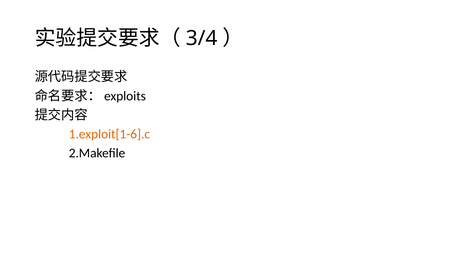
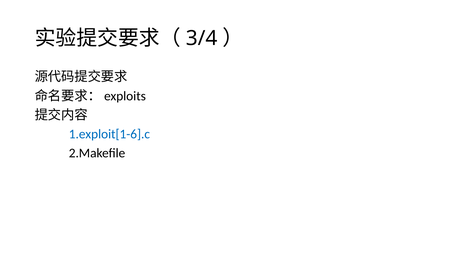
1.exploit[1-6].c colour: orange -> blue
